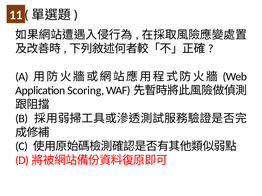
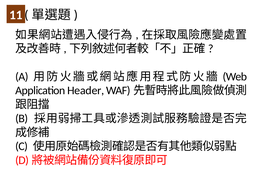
Scoring: Scoring -> Header
